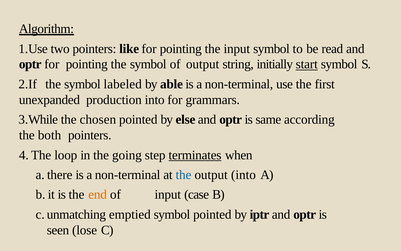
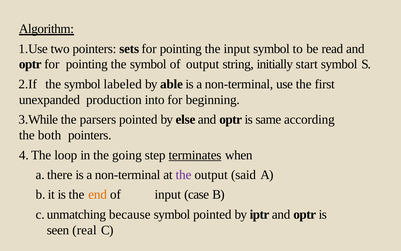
like: like -> sets
start underline: present -> none
grammars: grammars -> beginning
chosen: chosen -> parsers
the at (183, 175) colour: blue -> purple
output into: into -> said
emptied: emptied -> because
lose: lose -> real
